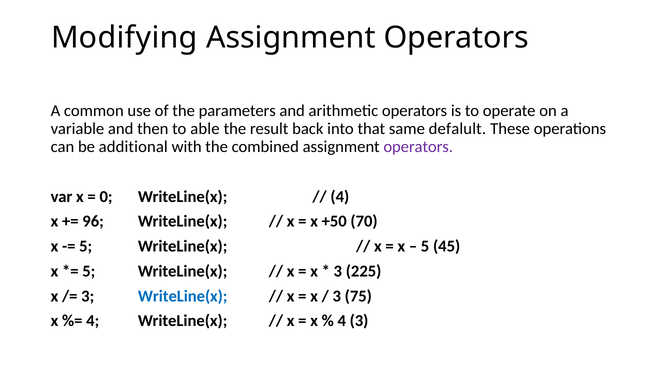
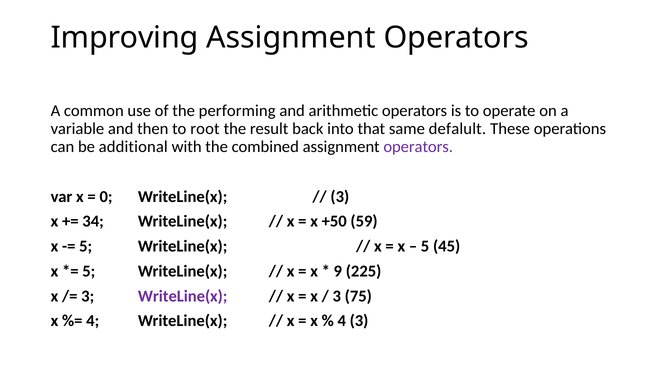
Modifying: Modifying -> Improving
parameters: parameters -> performing
able: able -> root
4 at (340, 197): 4 -> 3
96: 96 -> 34
70: 70 -> 59
3 at (338, 271): 3 -> 9
WriteLine(x at (183, 296) colour: blue -> purple
